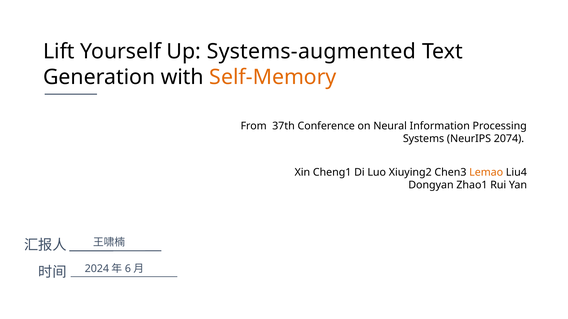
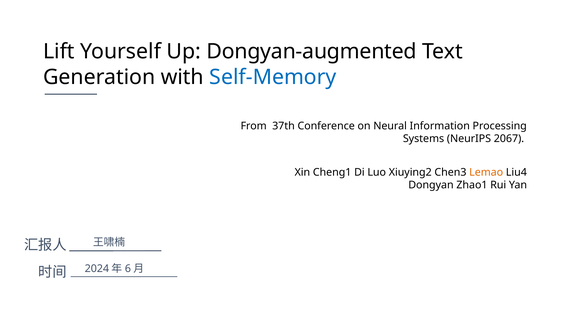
Systems-augmented: Systems-augmented -> Dongyan-augmented
Self-Memory colour: orange -> blue
2074: 2074 -> 2067
